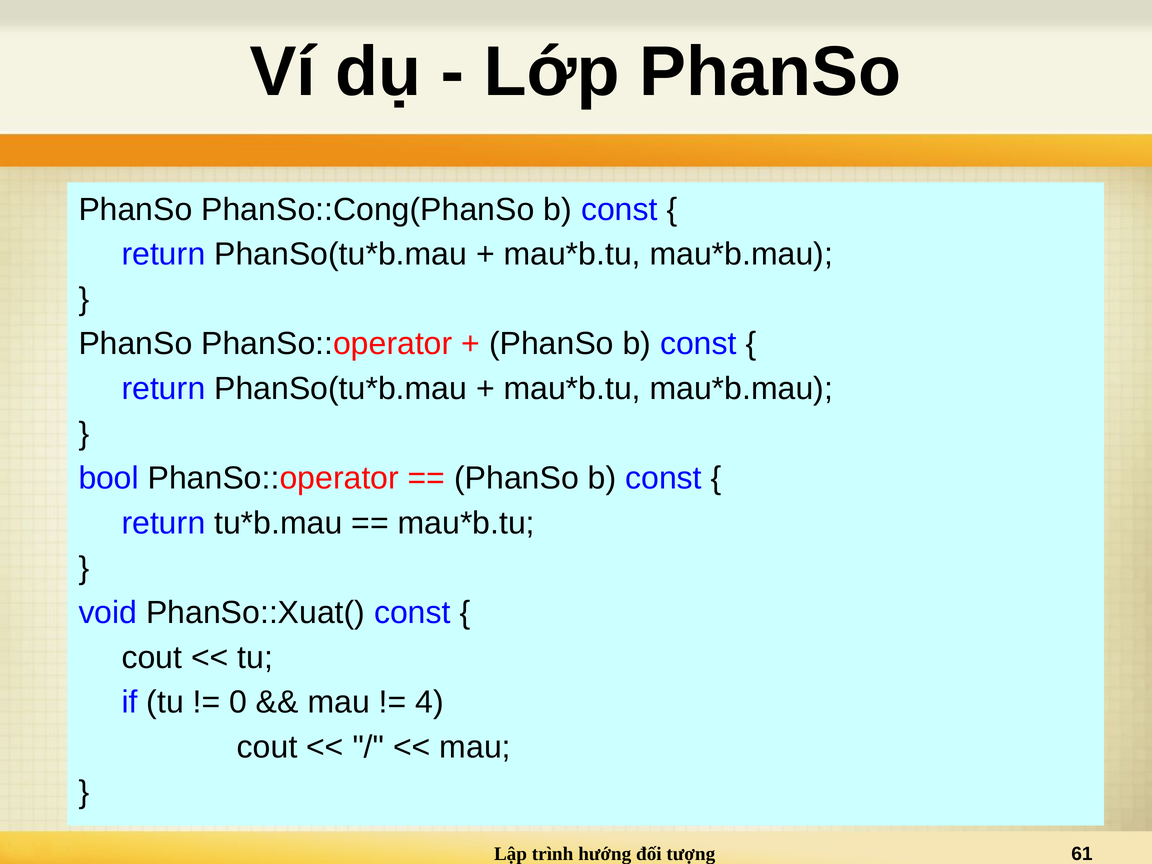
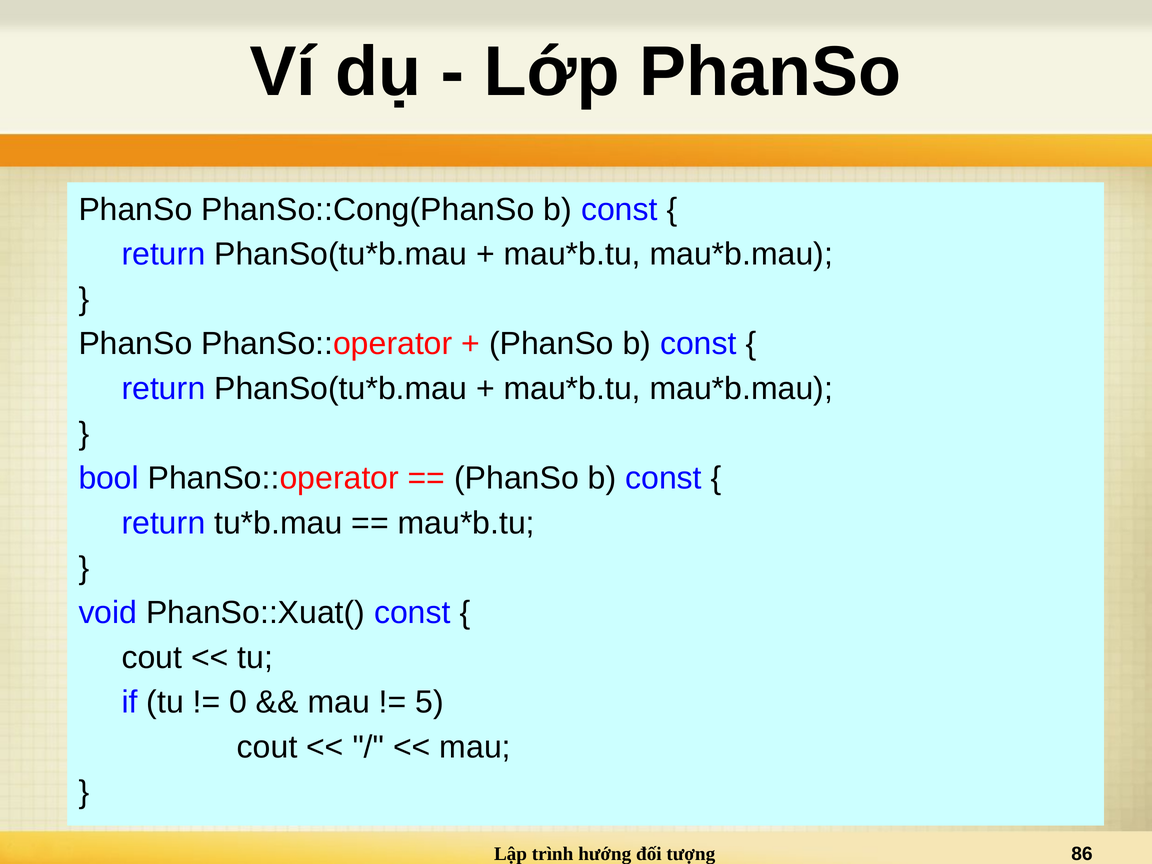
4: 4 -> 5
61: 61 -> 86
